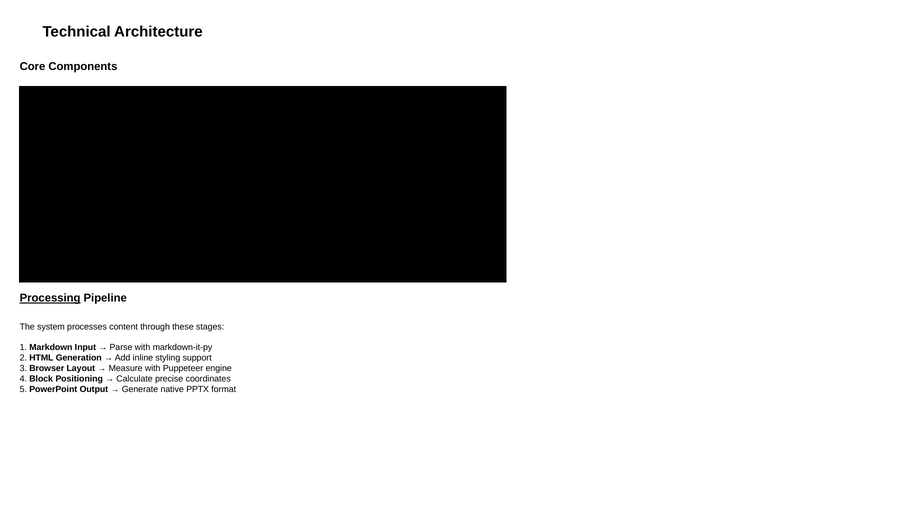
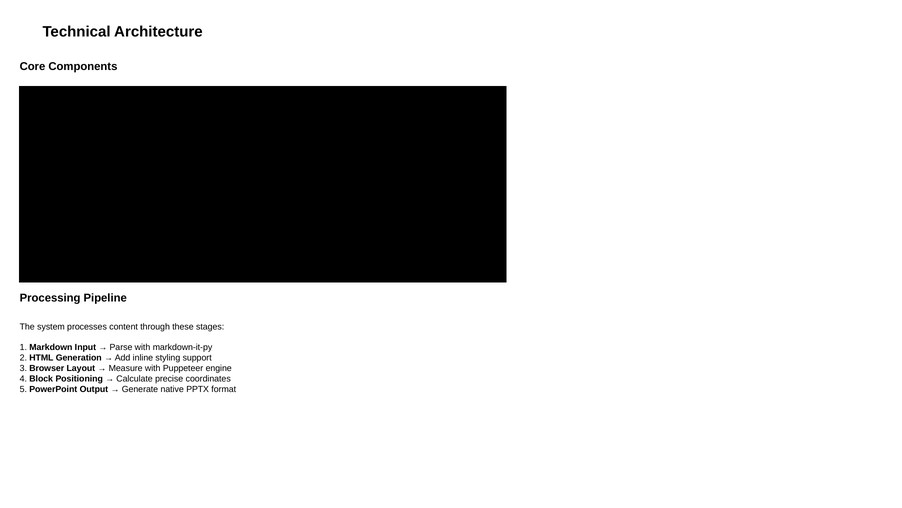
Processing underline: present -> none
